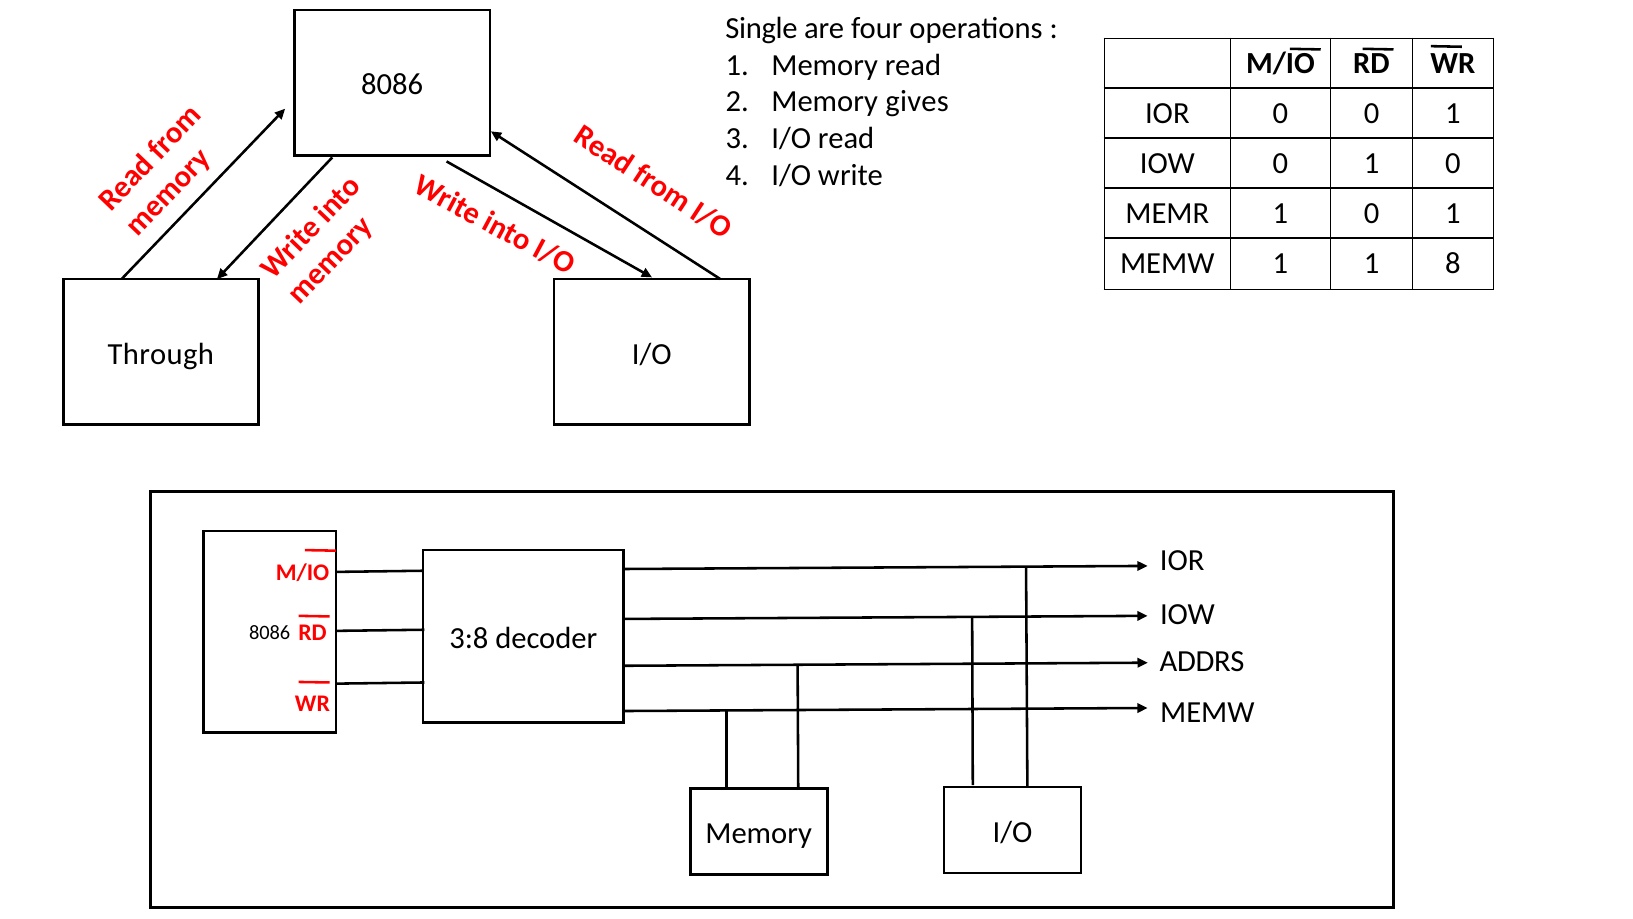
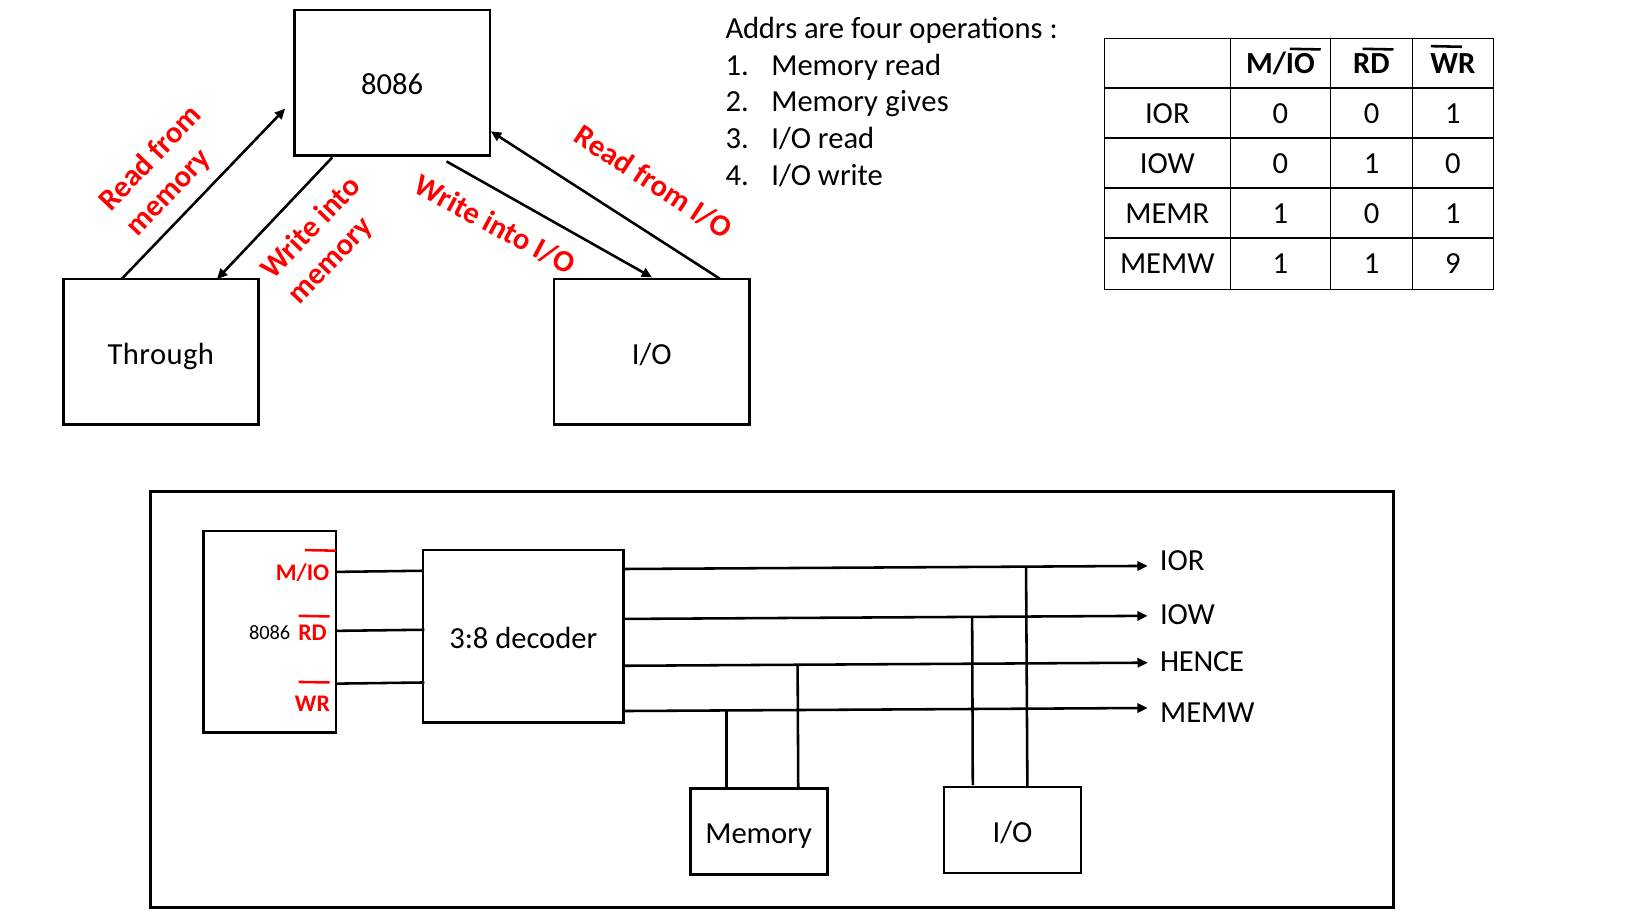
Single: Single -> Addrs
8: 8 -> 9
ADDRS: ADDRS -> HENCE
